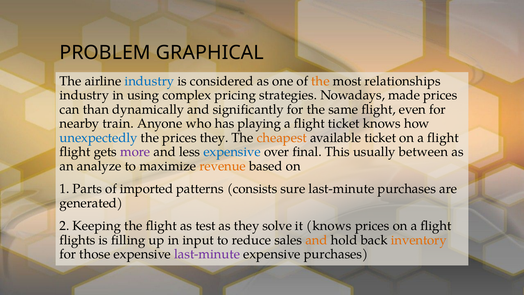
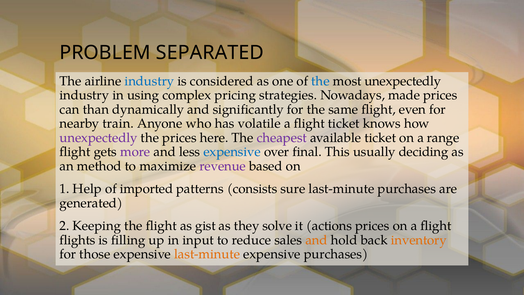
GRAPHICAL: GRAPHICAL -> SEPARATED
the at (320, 81) colour: orange -> blue
most relationships: relationships -> unexpectedly
playing: playing -> volatile
unexpectedly at (98, 138) colour: blue -> purple
prices they: they -> here
cheapest colour: orange -> purple
ticket on a flight: flight -> range
between: between -> deciding
analyze: analyze -> method
revenue colour: orange -> purple
Parts: Parts -> Help
test: test -> gist
it knows: knows -> actions
last-minute at (207, 254) colour: purple -> orange
